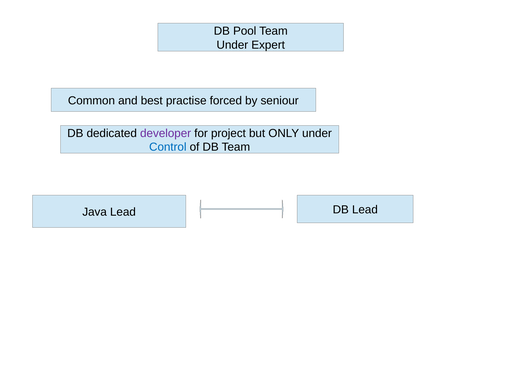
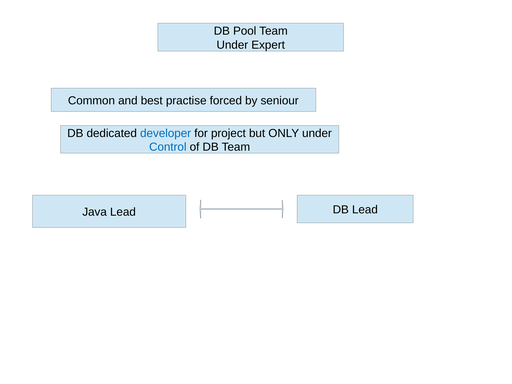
developer colour: purple -> blue
